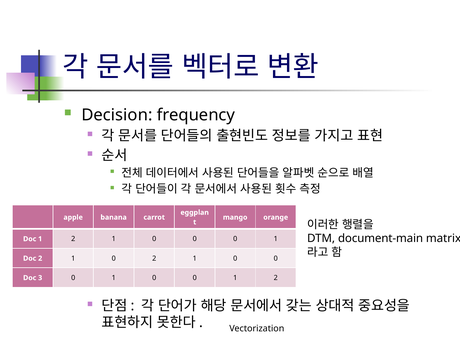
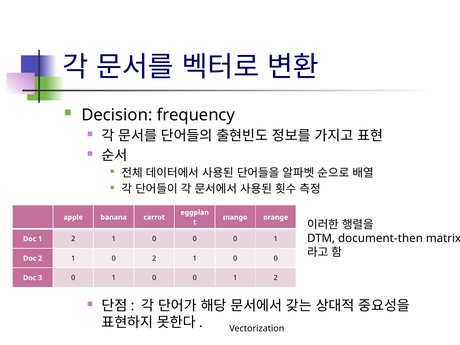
document-main: document-main -> document-then
